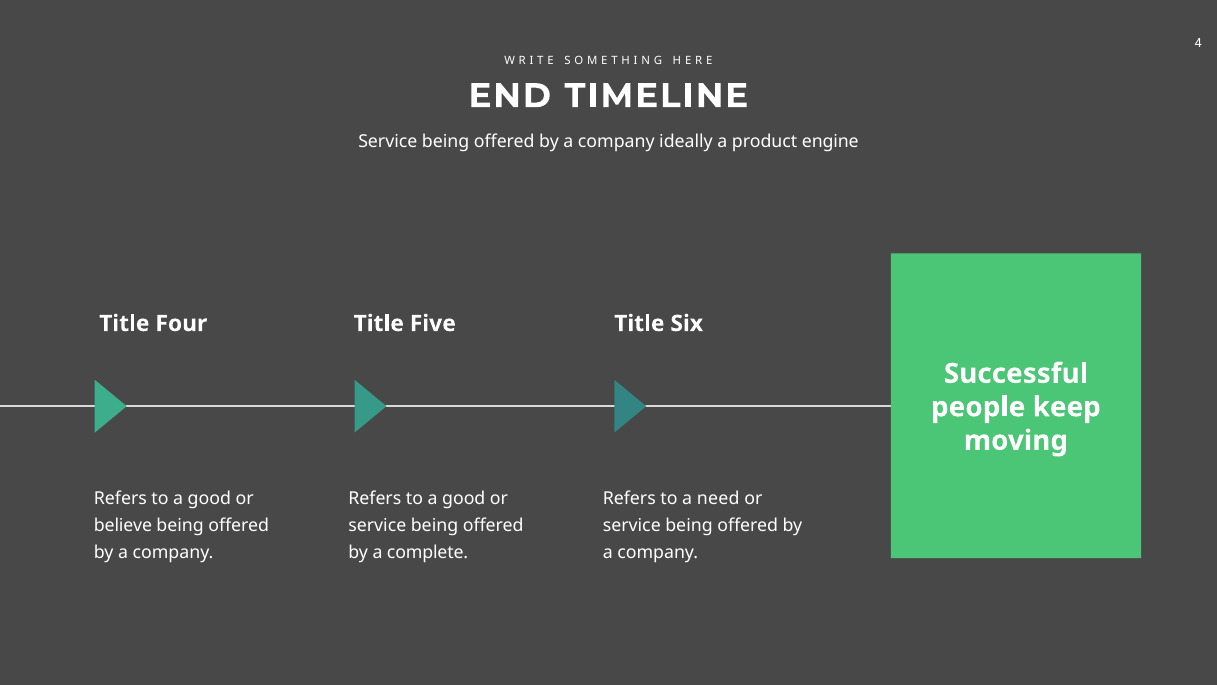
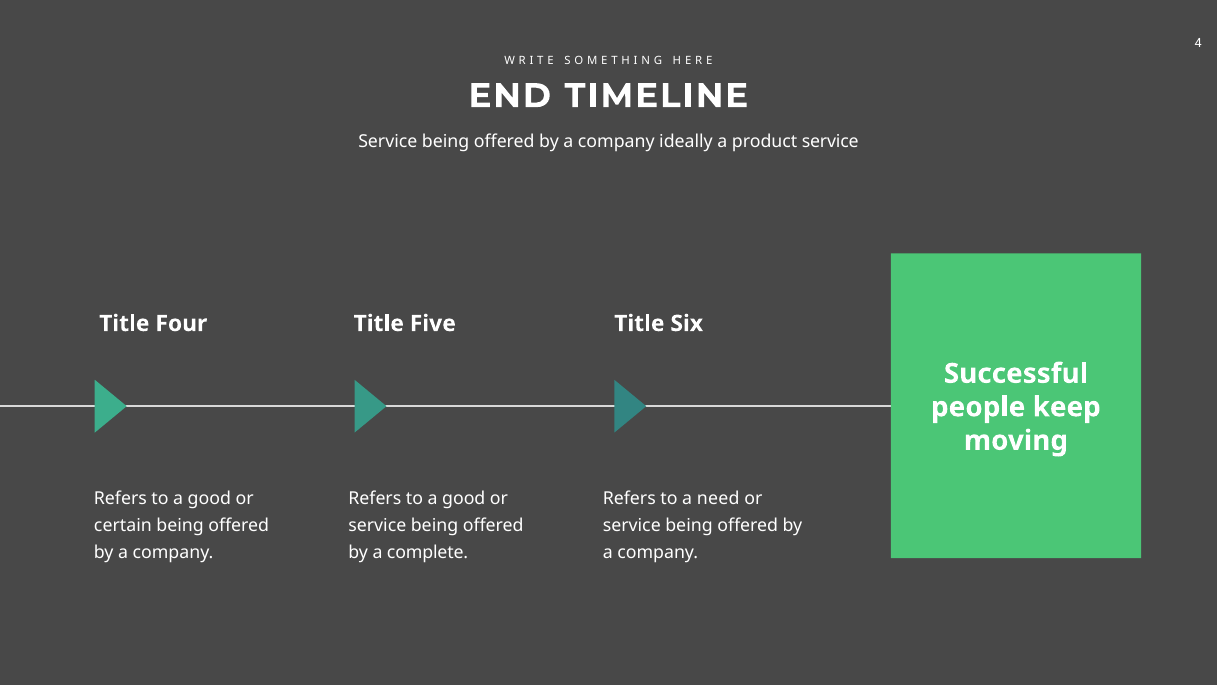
product engine: engine -> service
believe: believe -> certain
